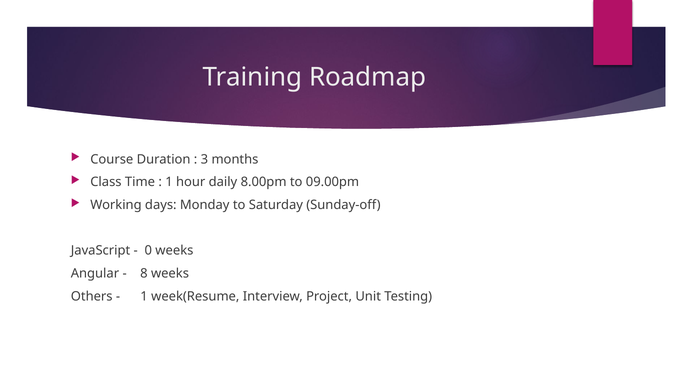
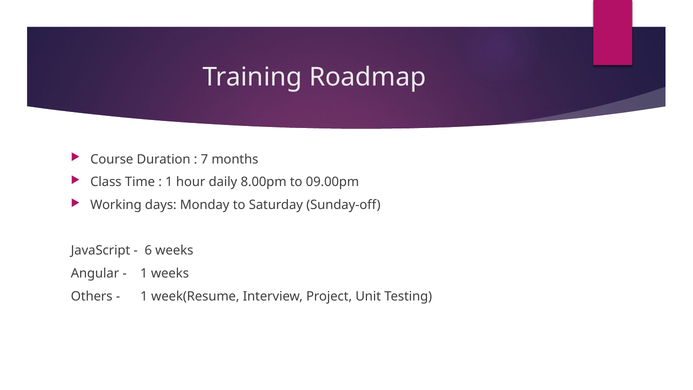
3: 3 -> 7
0: 0 -> 6
8 at (144, 273): 8 -> 1
